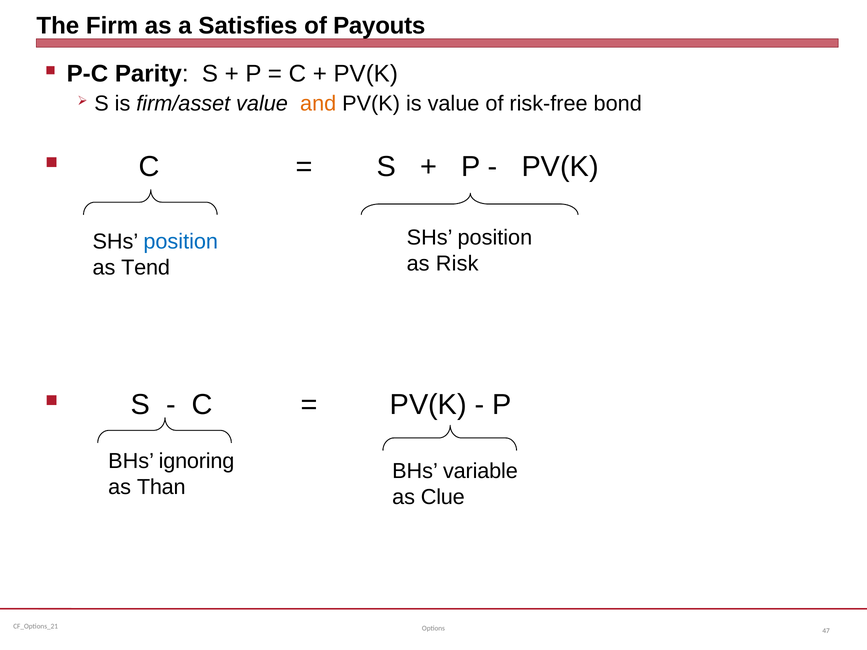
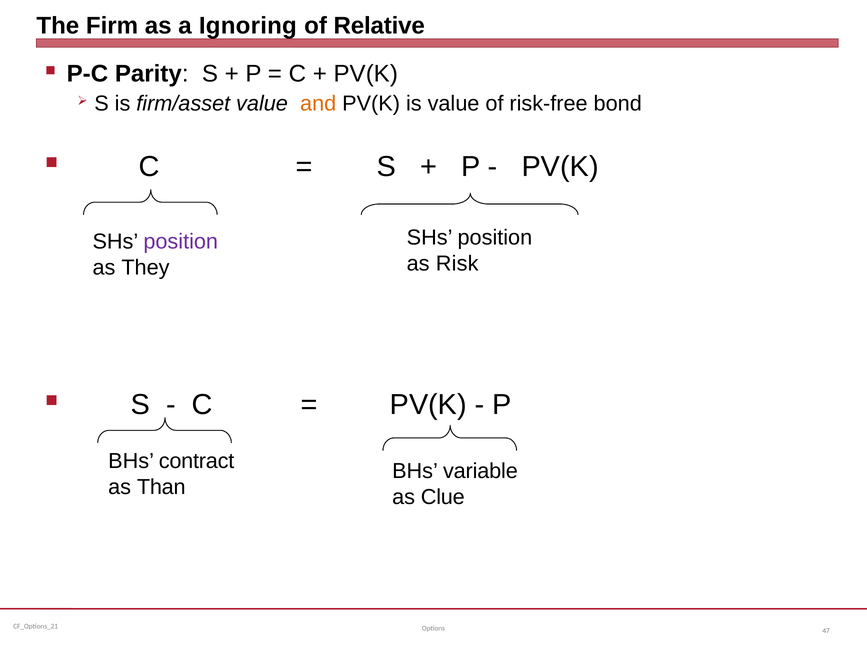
Satisfies: Satisfies -> Ignoring
Payouts: Payouts -> Relative
position at (181, 242) colour: blue -> purple
Tend: Tend -> They
ignoring: ignoring -> contract
